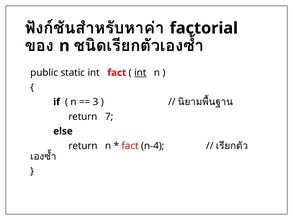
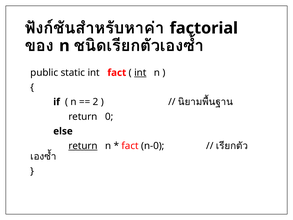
3: 3 -> 2
7: 7 -> 0
return at (83, 146) underline: none -> present
n-4: n-4 -> n-0
